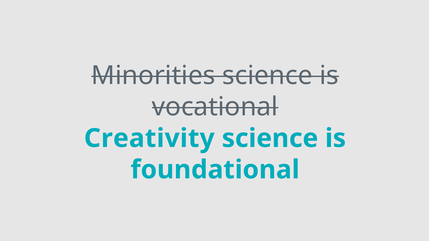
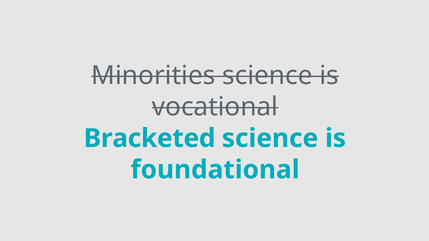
Creativity: Creativity -> Bracketed
